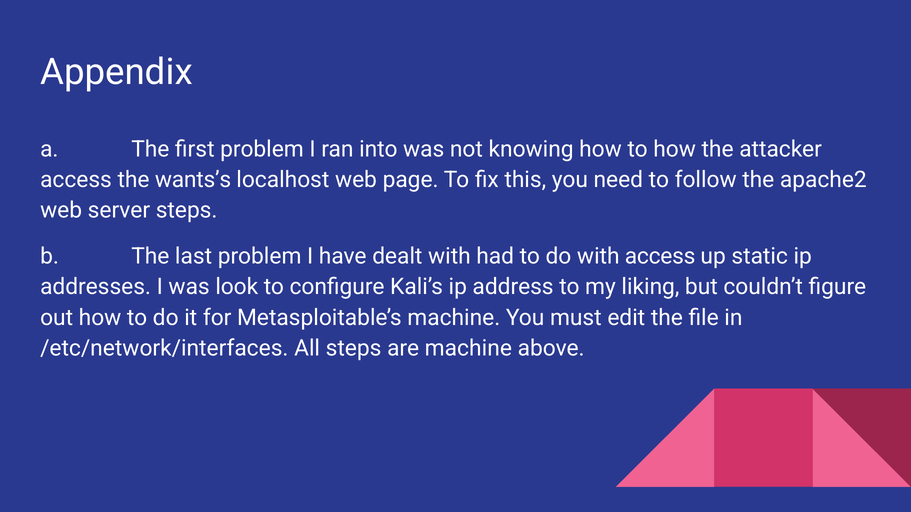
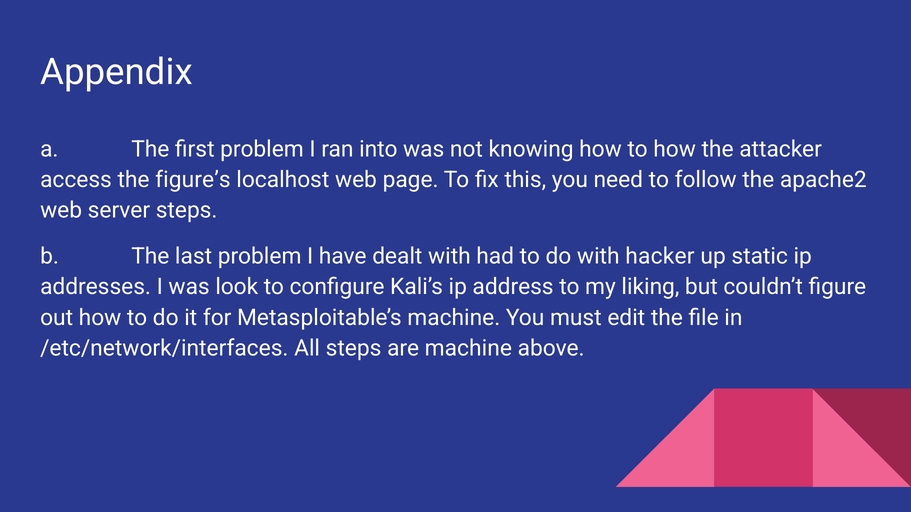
wants’s: wants’s -> figure’s
with access: access -> hacker
